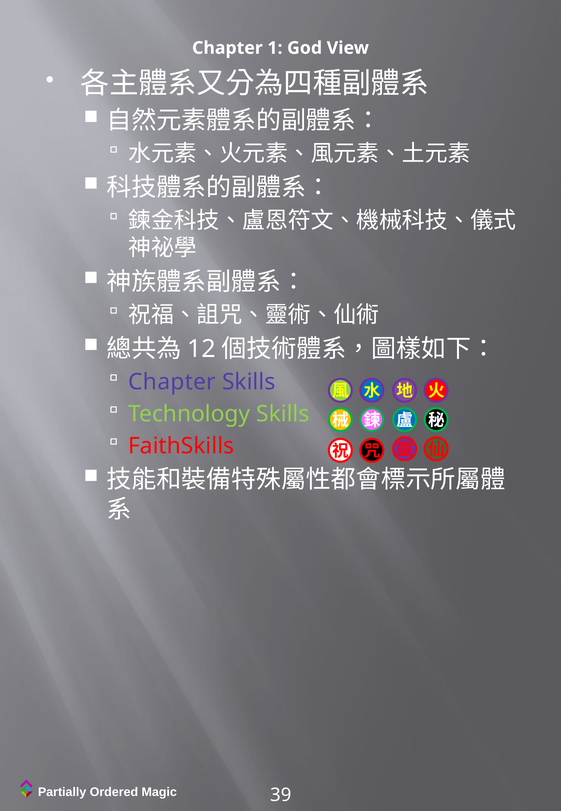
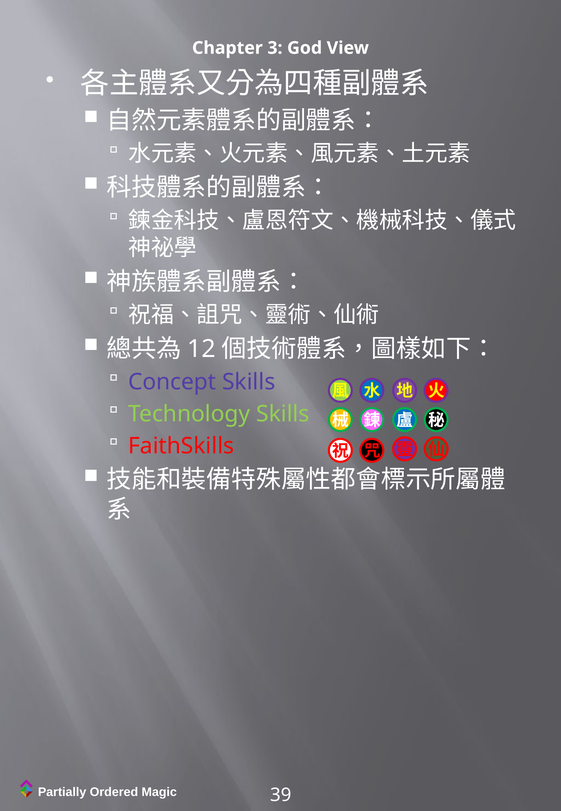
1: 1 -> 3
Chapter at (172, 382): Chapter -> Concept
